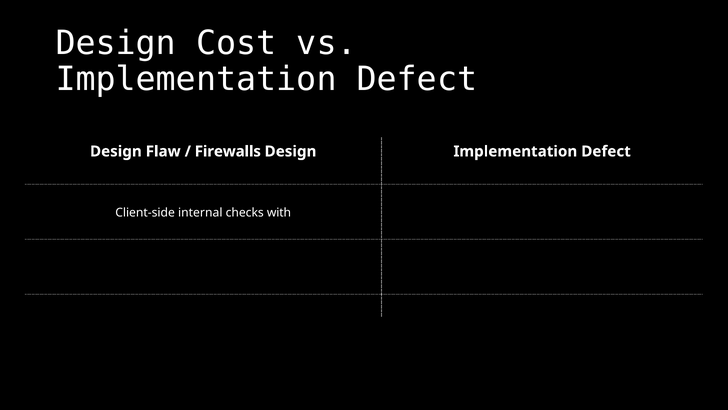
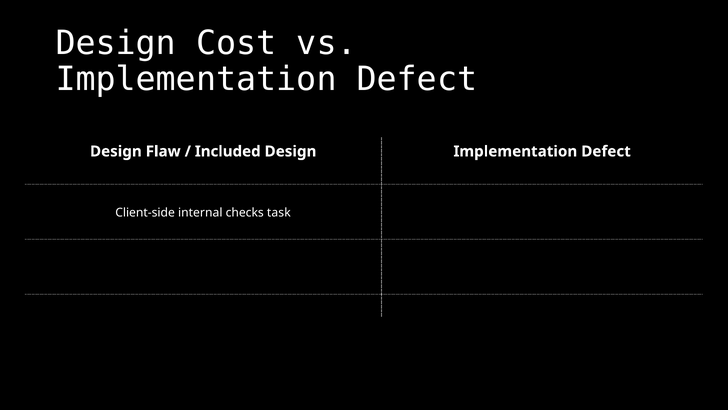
Firewalls: Firewalls -> Included
with: with -> task
